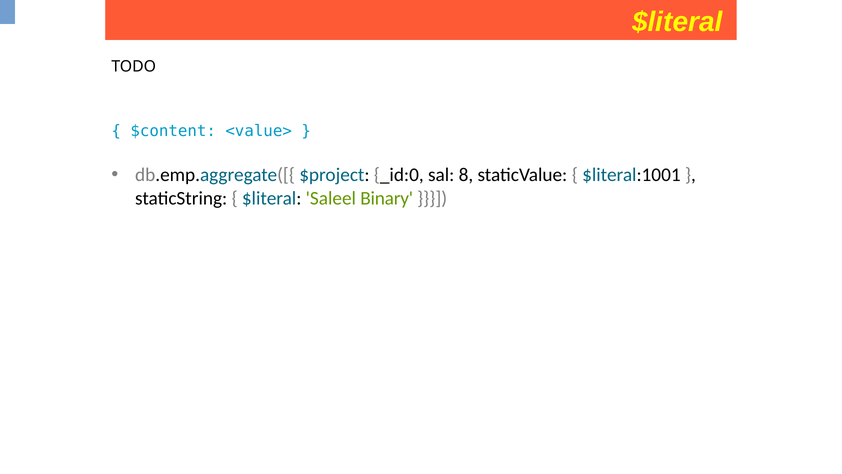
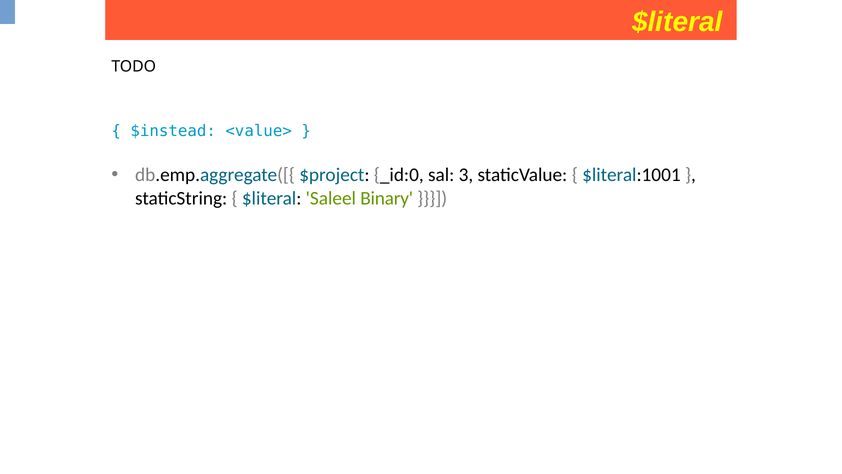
$content: $content -> $instead
8: 8 -> 3
